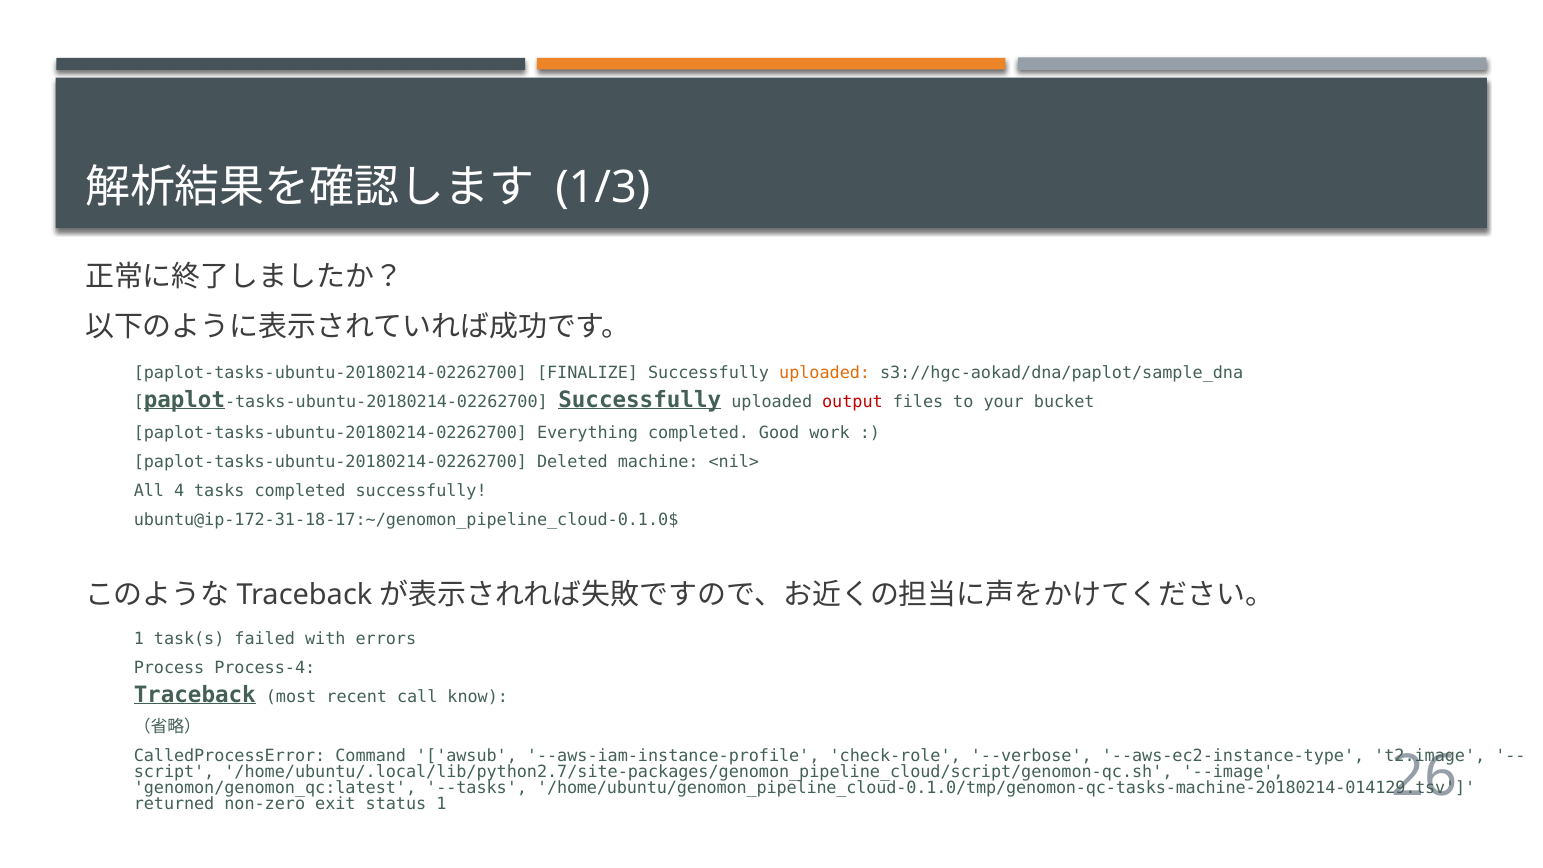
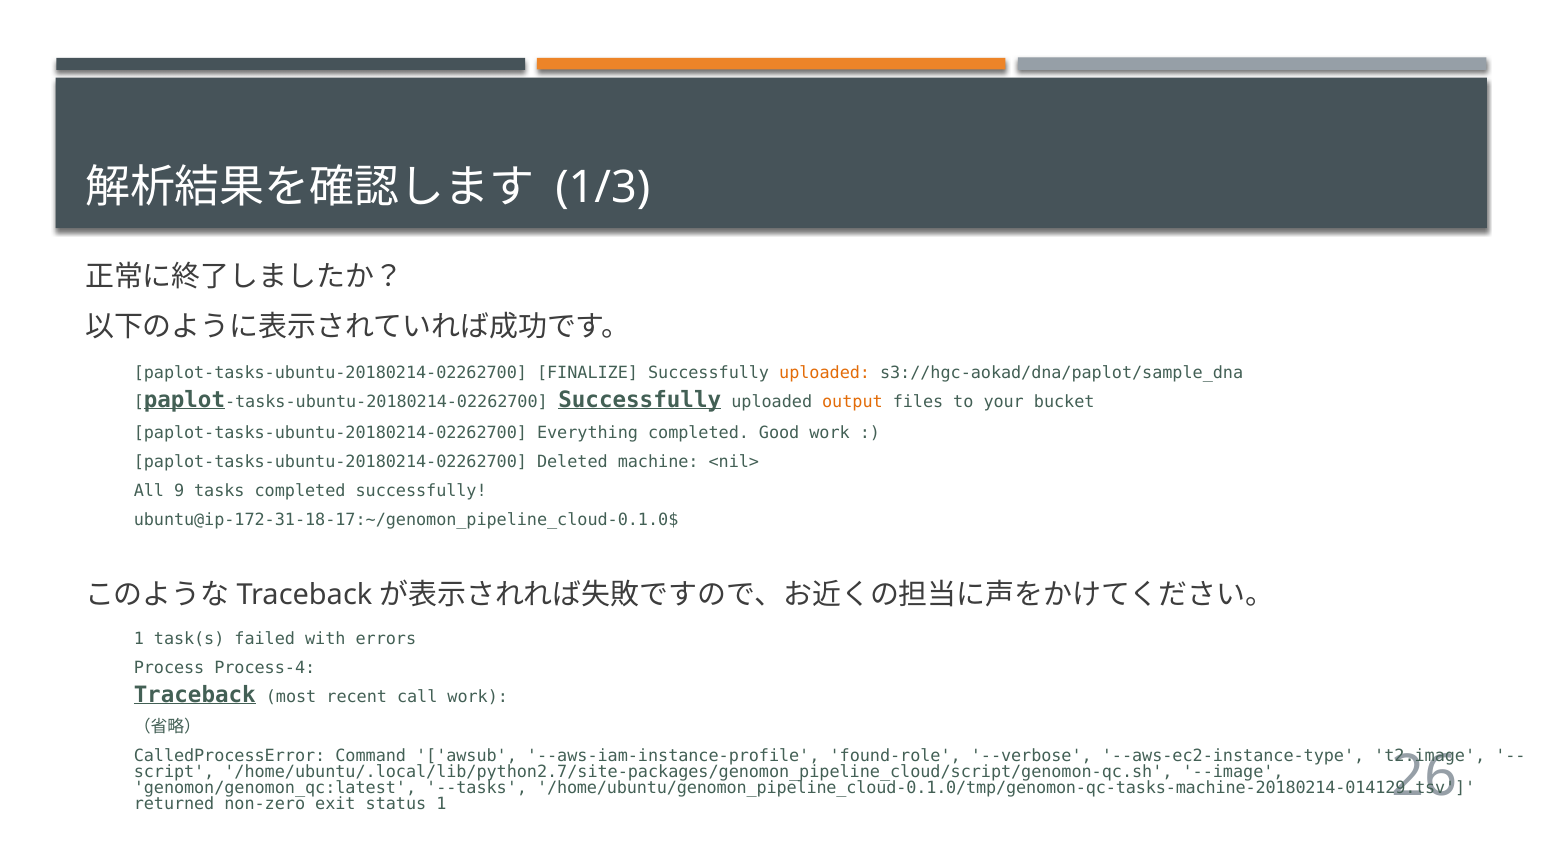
output colour: red -> orange
4: 4 -> 9
call know: know -> work
check-role: check-role -> found-role
